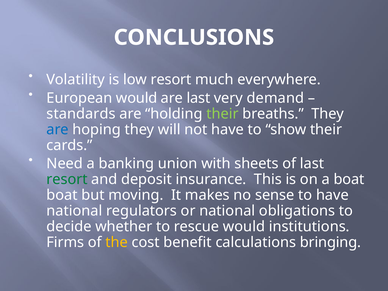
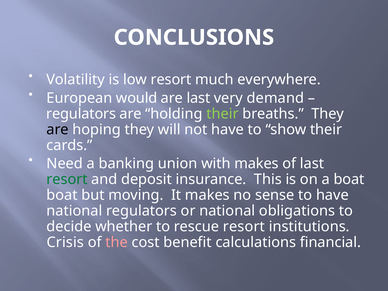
standards at (81, 114): standards -> regulators
are at (58, 129) colour: blue -> black
with sheets: sheets -> makes
rescue would: would -> resort
Firms: Firms -> Crisis
the colour: yellow -> pink
bringing: bringing -> financial
